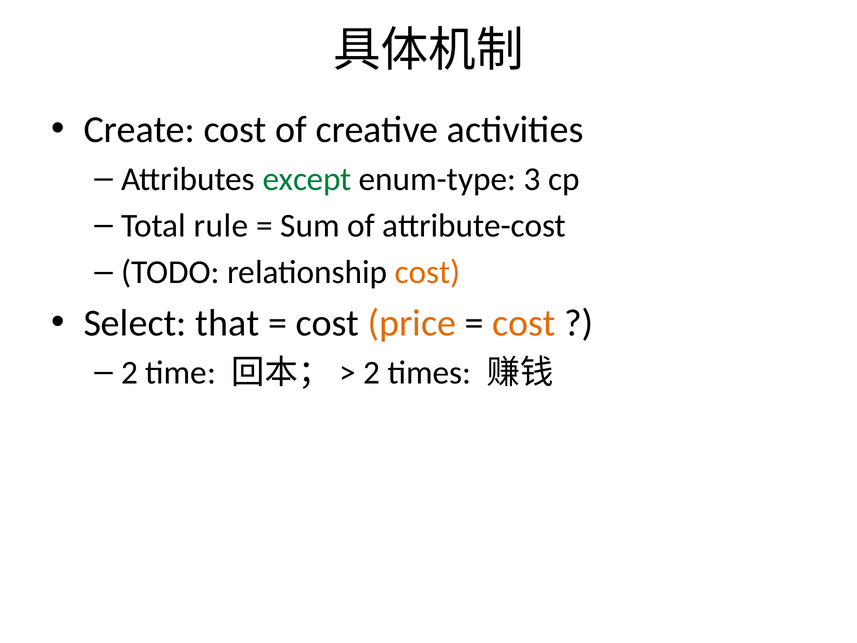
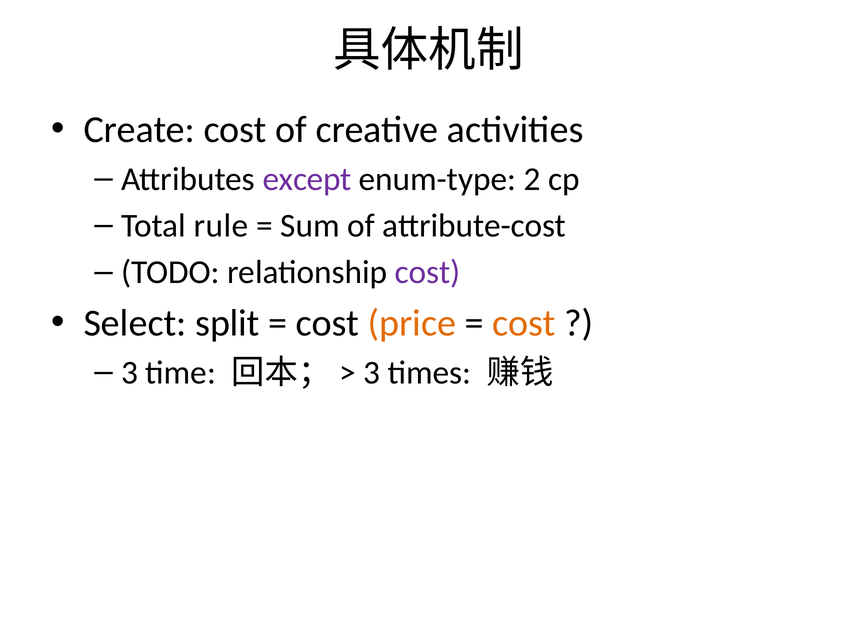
except colour: green -> purple
3: 3 -> 2
cost at (428, 272) colour: orange -> purple
that: that -> split
2 at (129, 372): 2 -> 3
2 at (372, 372): 2 -> 3
